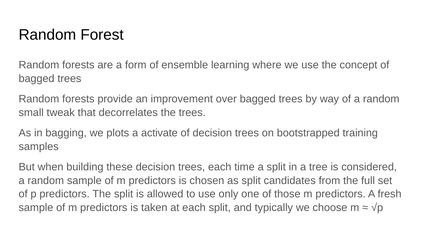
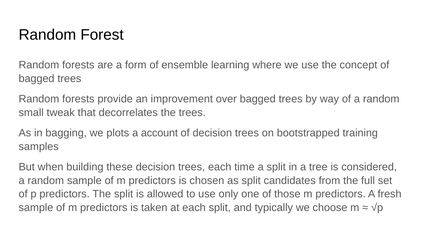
activate: activate -> account
